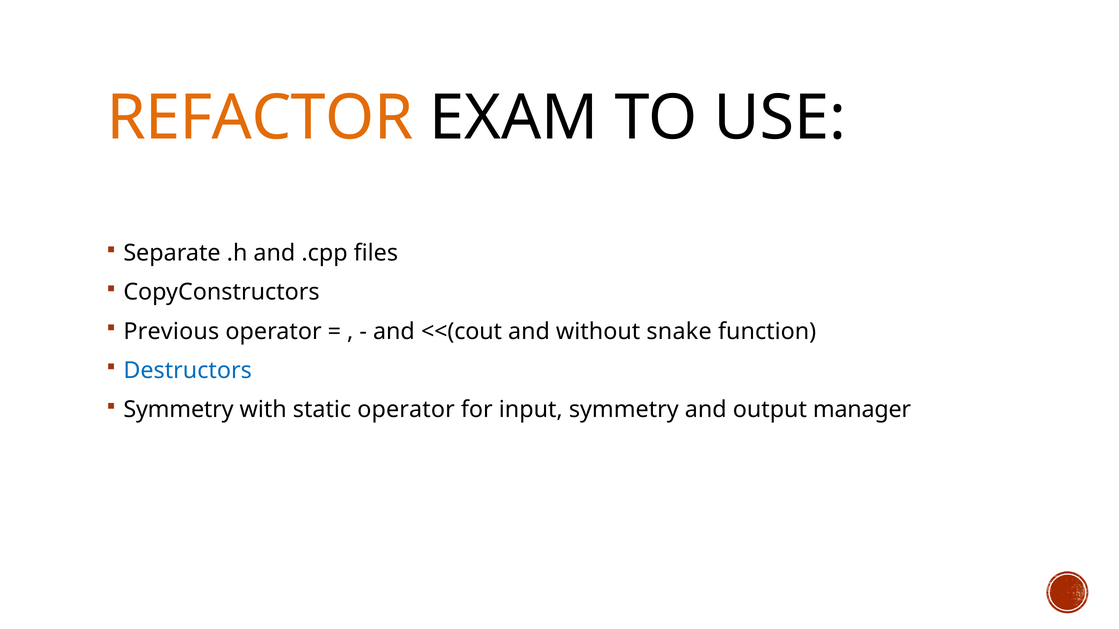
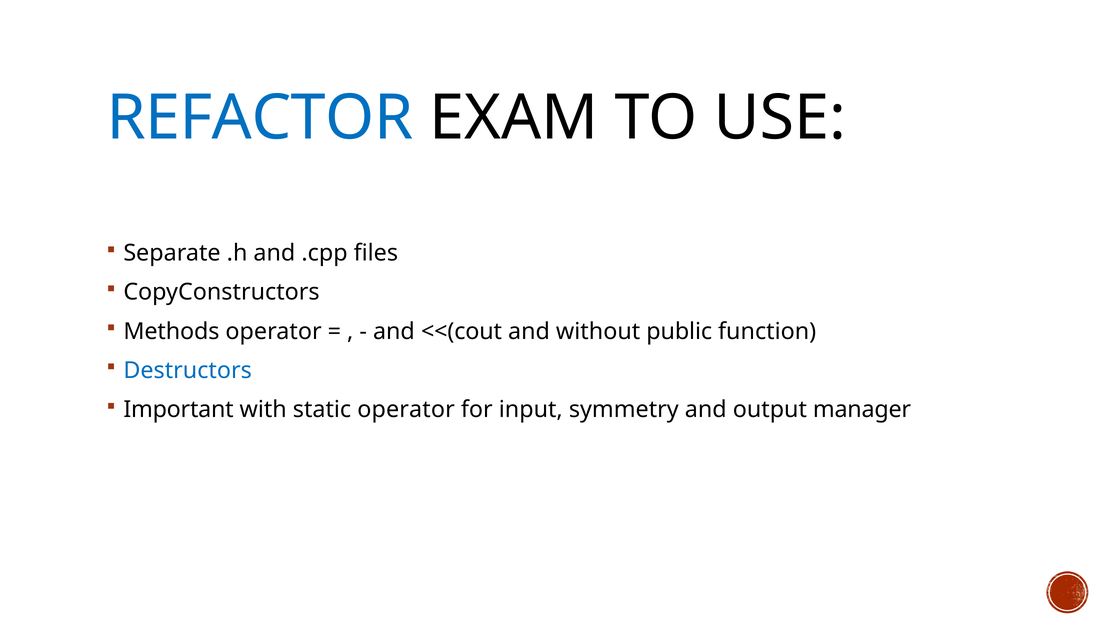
REFACTOR colour: orange -> blue
Previous: Previous -> Methods
snake: snake -> public
Symmetry at (178, 410): Symmetry -> Important
